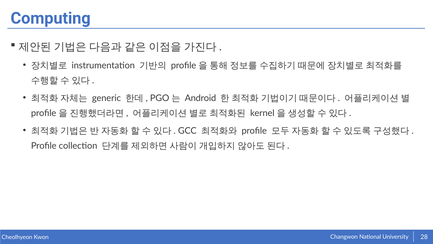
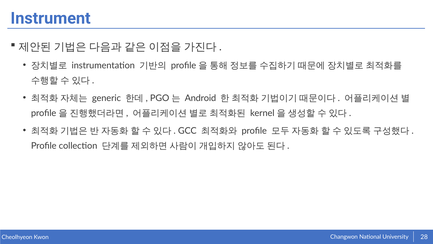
Computing: Computing -> Instrument
